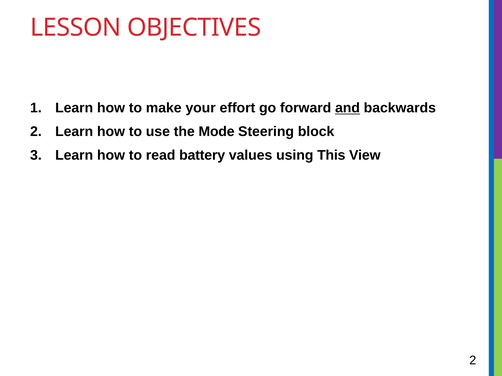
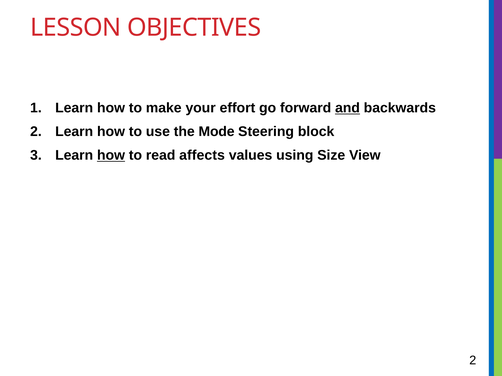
how at (111, 156) underline: none -> present
battery: battery -> affects
This: This -> Size
